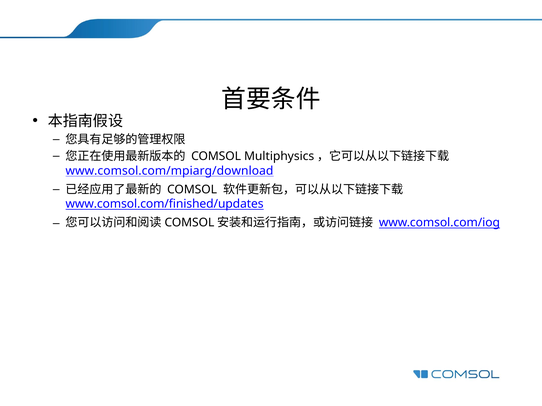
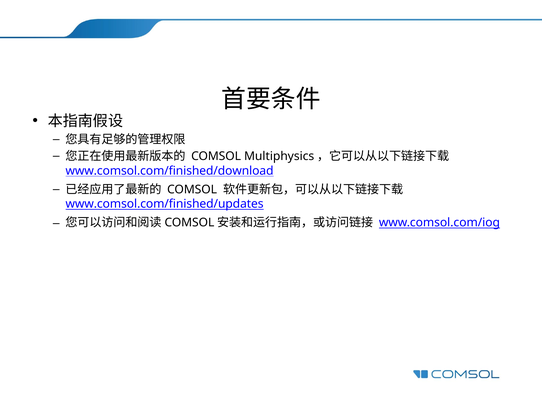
www.comsol.com/mpiarg/download: www.comsol.com/mpiarg/download -> www.comsol.com/finished/download
